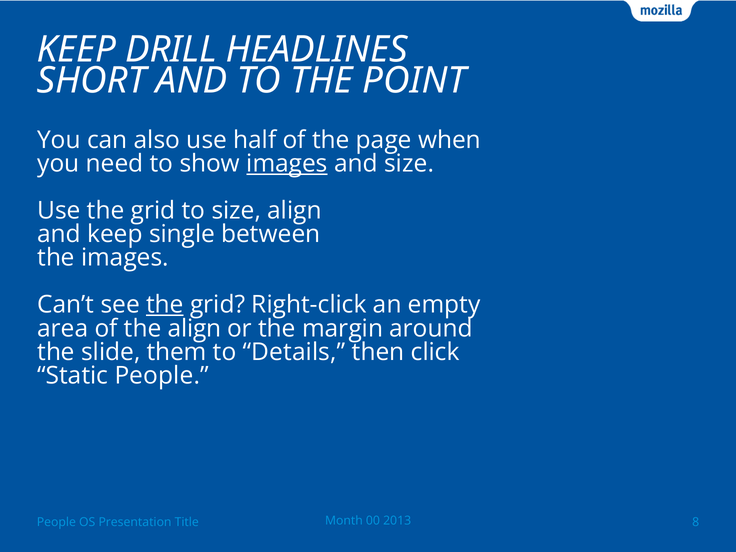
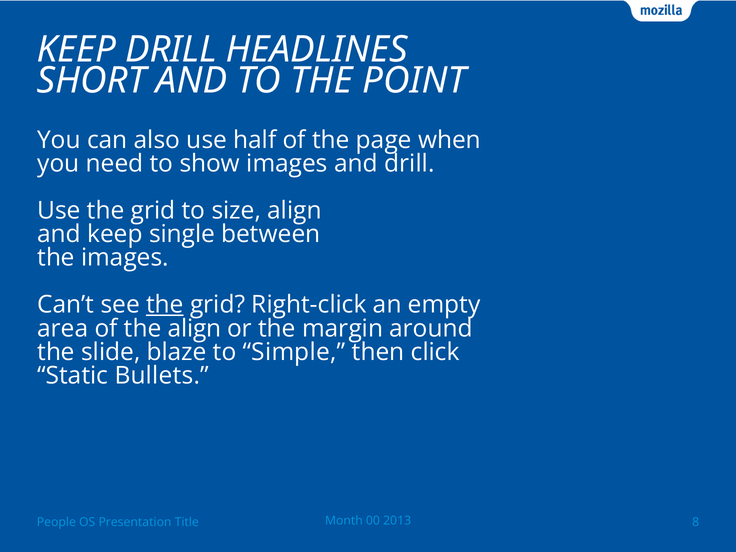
images at (287, 164) underline: present -> none
and size: size -> drill
them: them -> blaze
Details: Details -> Simple
Static People: People -> Bullets
